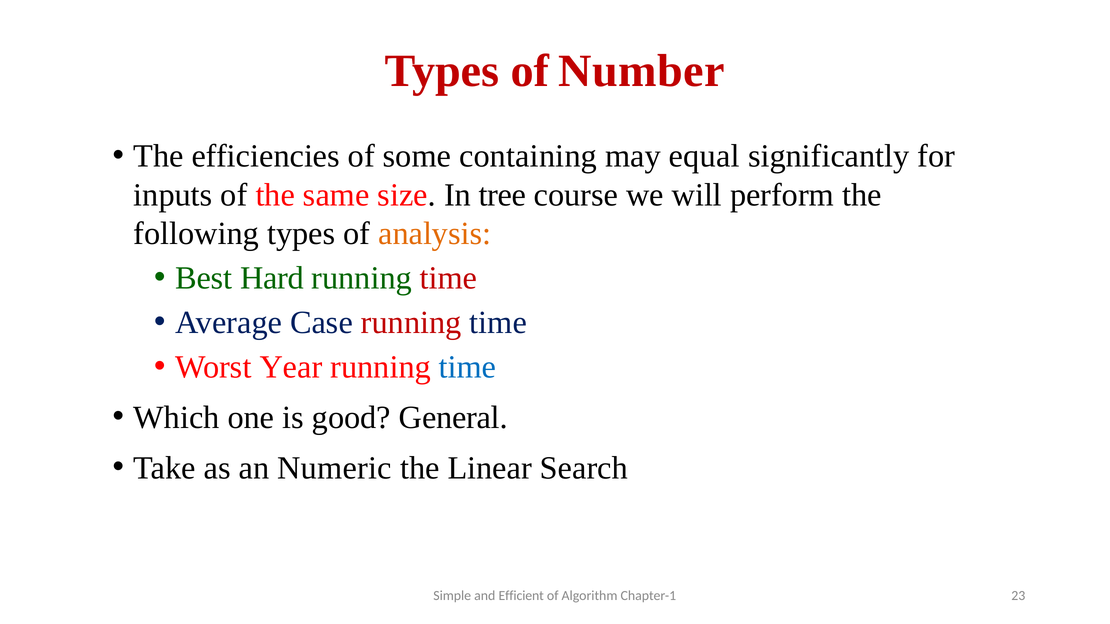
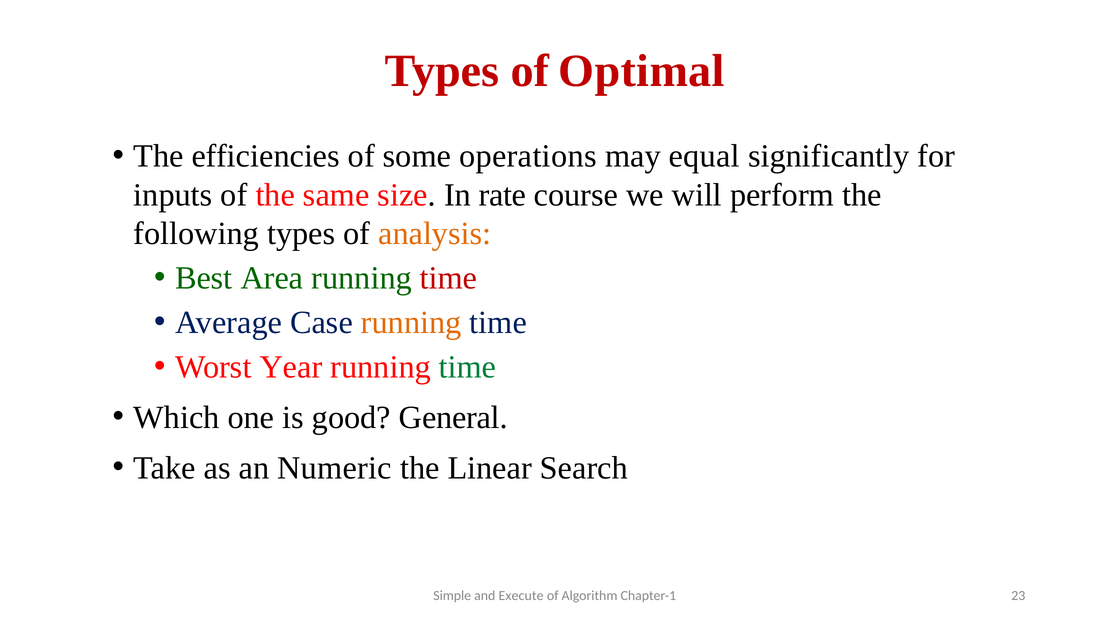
Number: Number -> Optimal
containing: containing -> operations
tree: tree -> rate
Hard: Hard -> Area
running at (411, 323) colour: red -> orange
time at (468, 367) colour: blue -> green
Efficient: Efficient -> Execute
